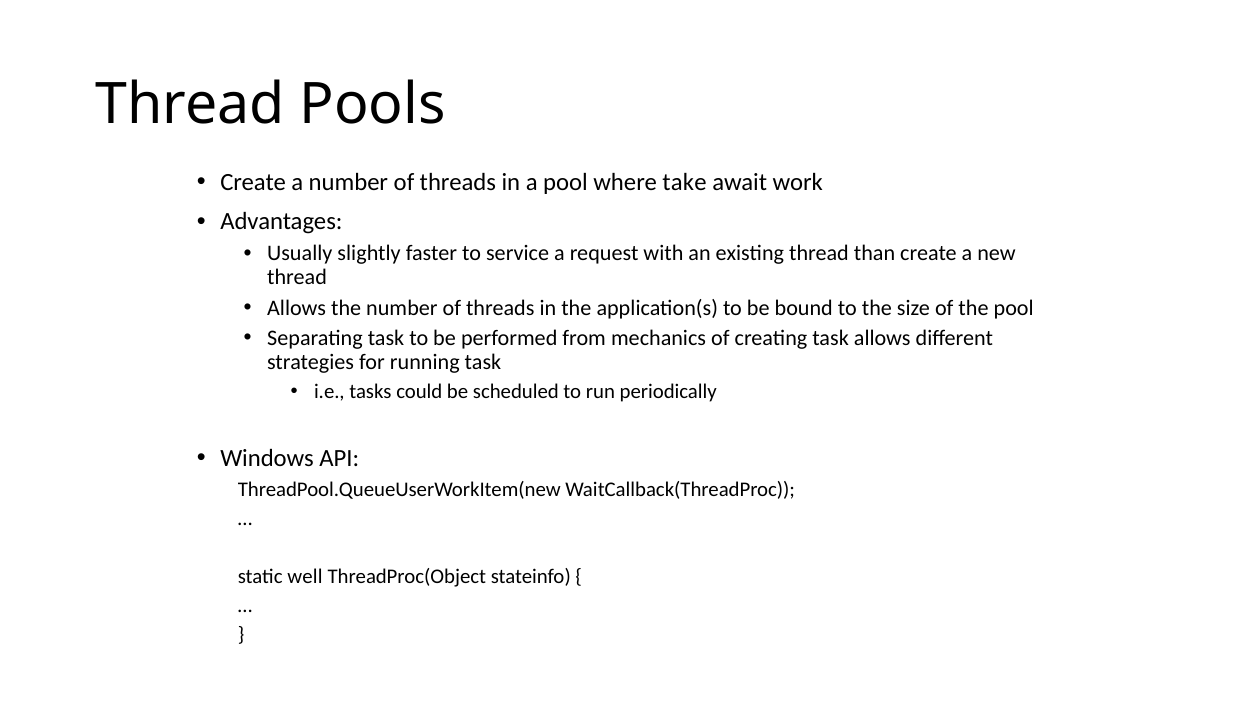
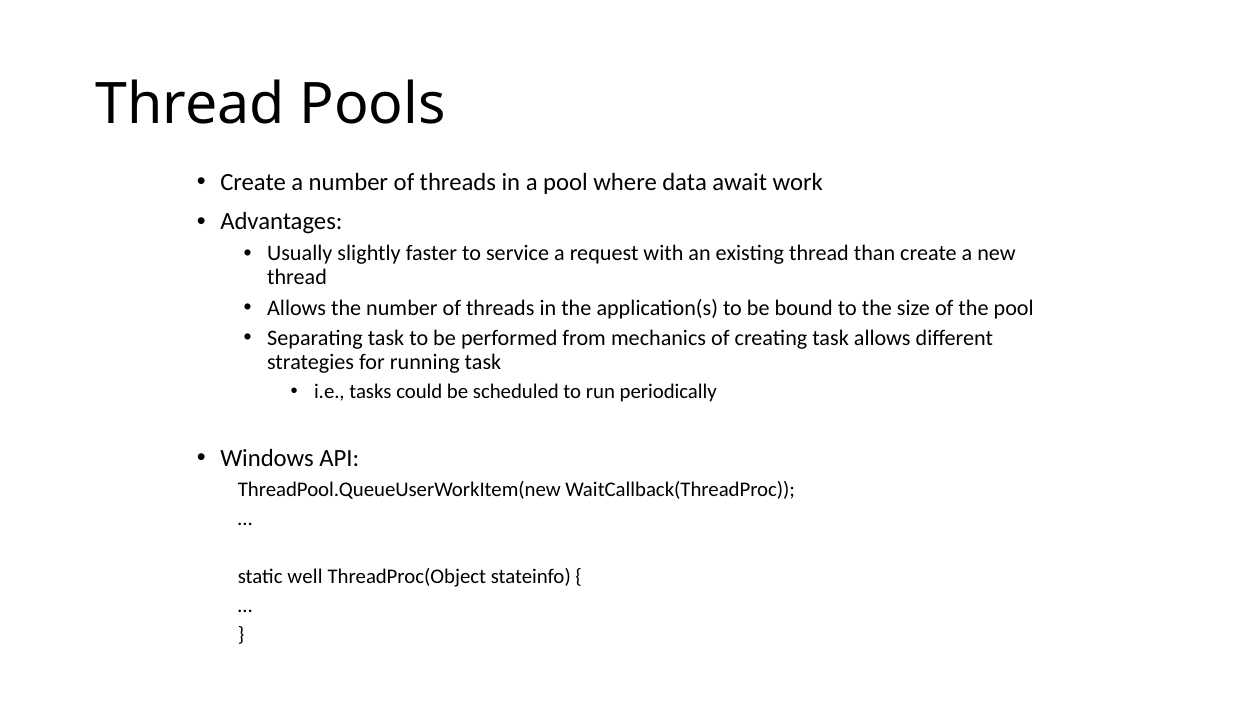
take: take -> data
